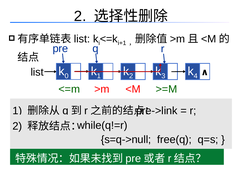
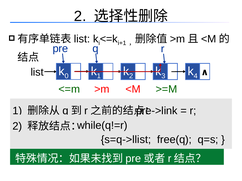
s=q->null: s=q->null -> s=q->llist
